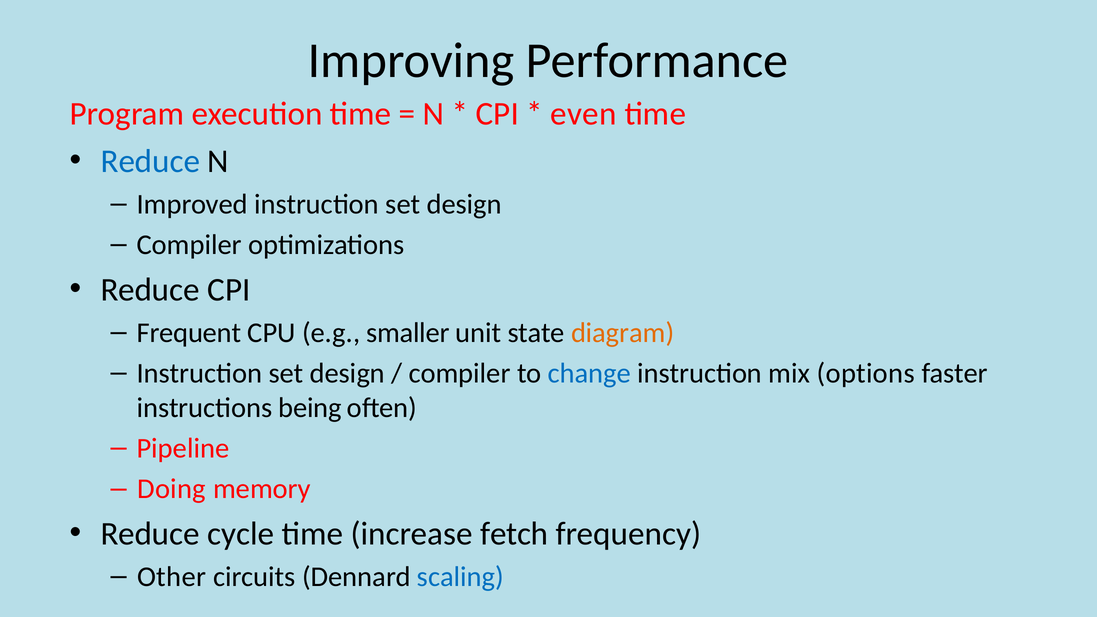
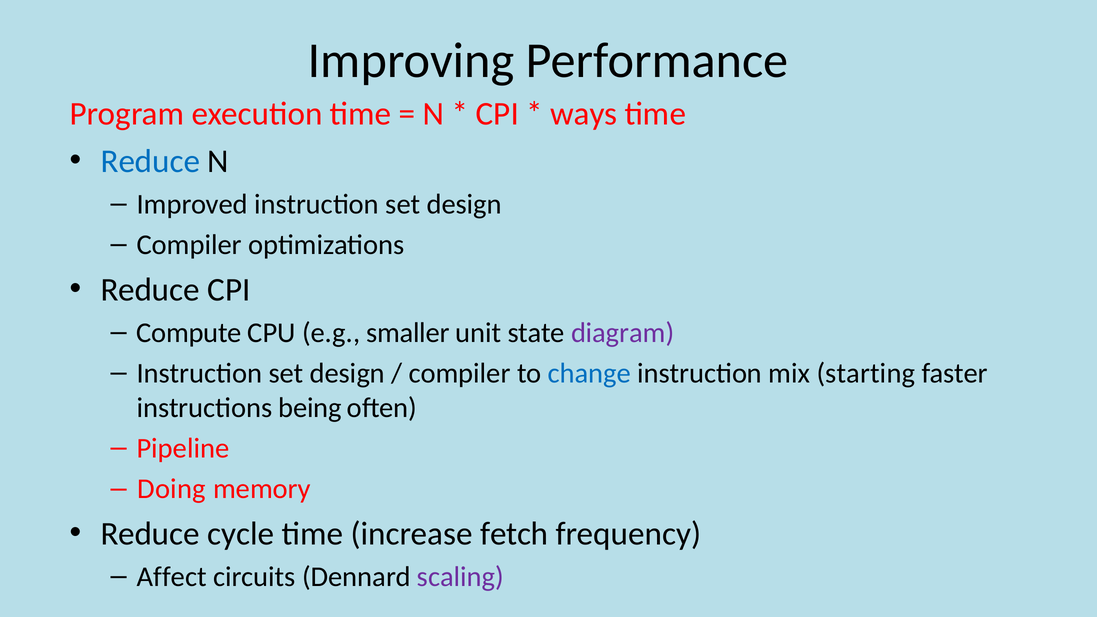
even: even -> ways
Frequent: Frequent -> Compute
diagram colour: orange -> purple
options: options -> starting
Other: Other -> Affect
scaling colour: blue -> purple
